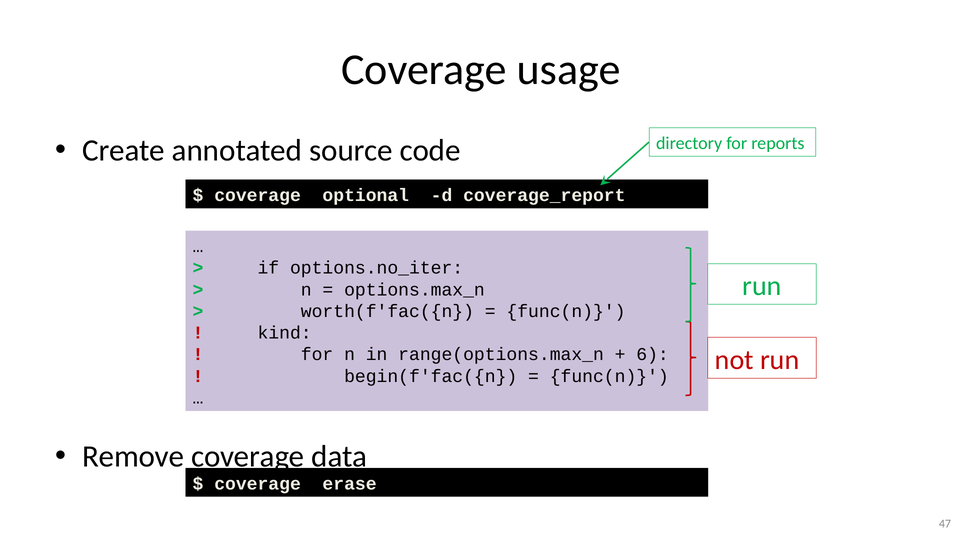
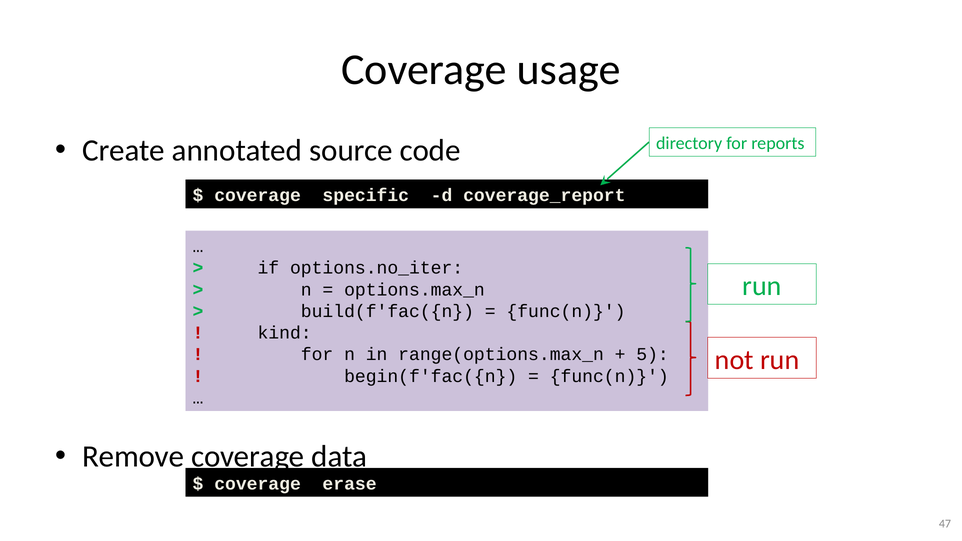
optional: optional -> specific
worth(f'fac({n: worth(f'fac({n -> build(f'fac({n
6: 6 -> 5
